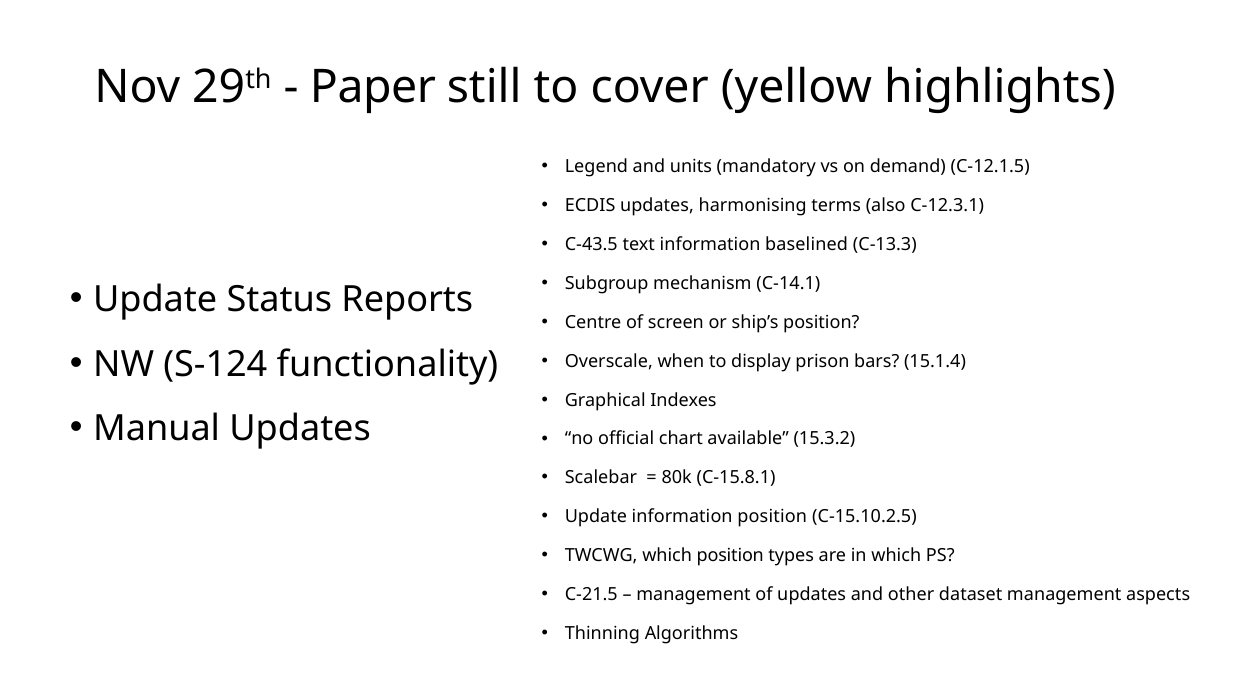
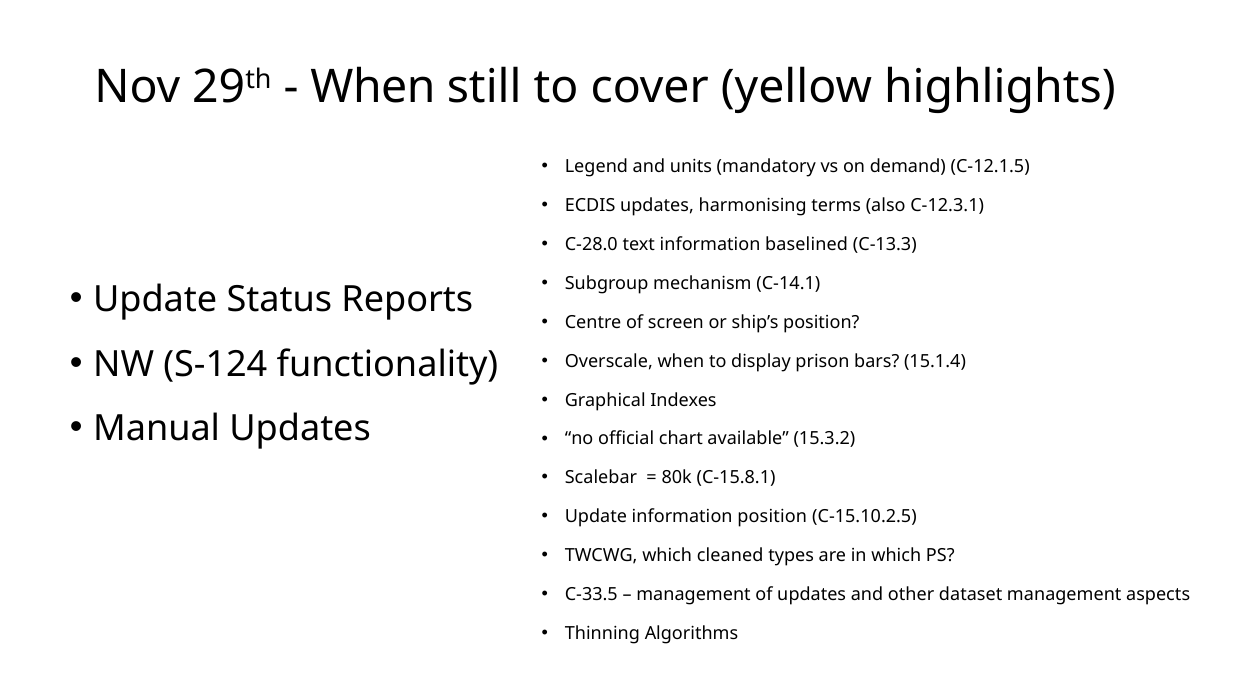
Paper at (373, 87): Paper -> When
C-43.5: C-43.5 -> C-28.0
which position: position -> cleaned
C-21.5: C-21.5 -> C-33.5
